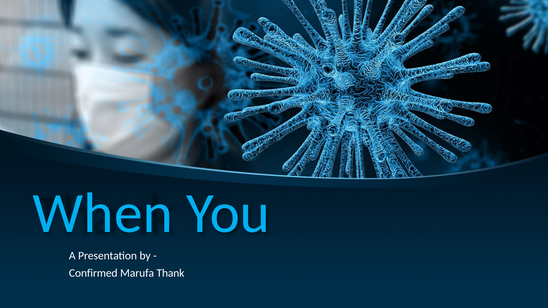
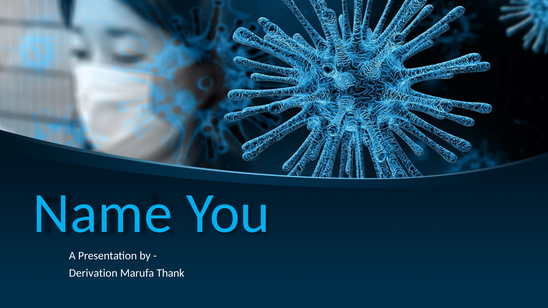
When: When -> Name
Confirmed: Confirmed -> Derivation
